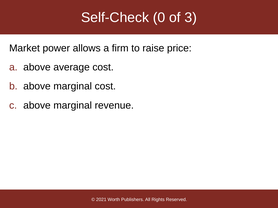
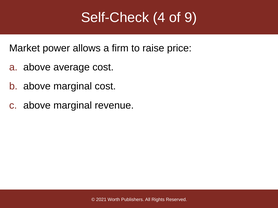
0: 0 -> 4
3: 3 -> 9
